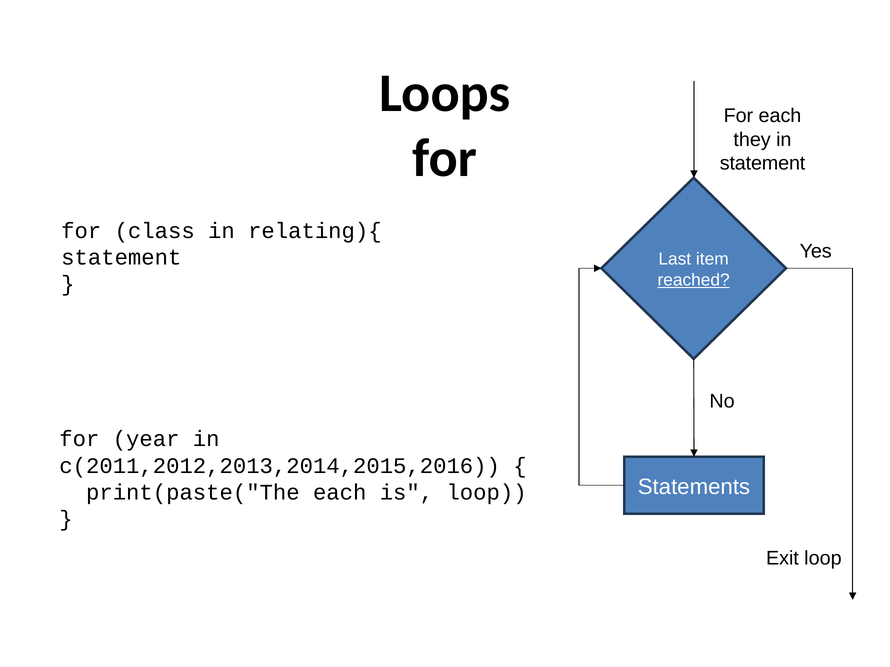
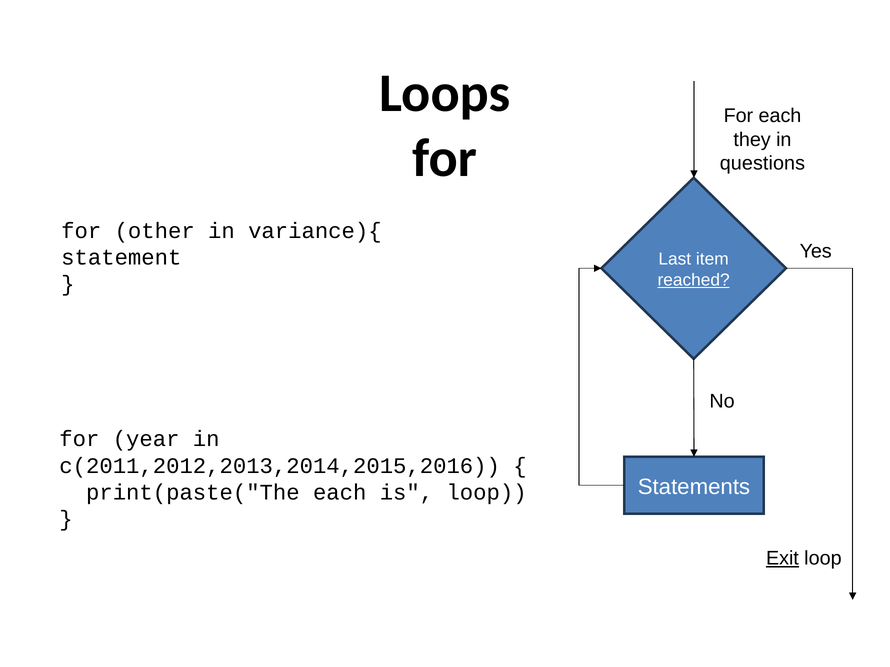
statement at (763, 163): statement -> questions
class: class -> other
relating){: relating){ -> variance){
Exit underline: none -> present
